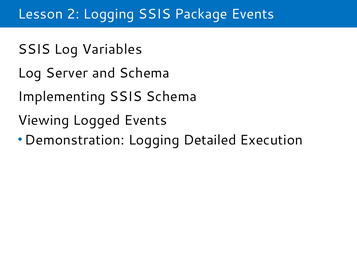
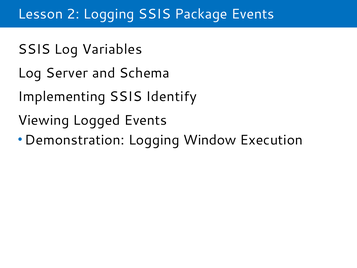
SSIS Schema: Schema -> Identify
Detailed: Detailed -> Window
